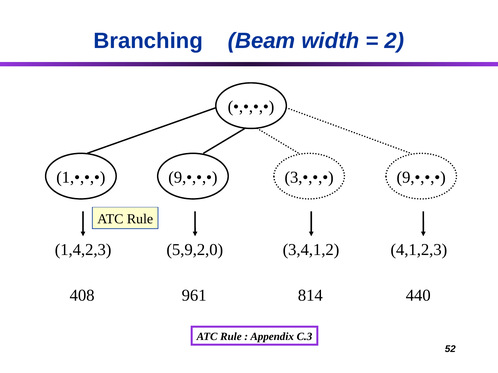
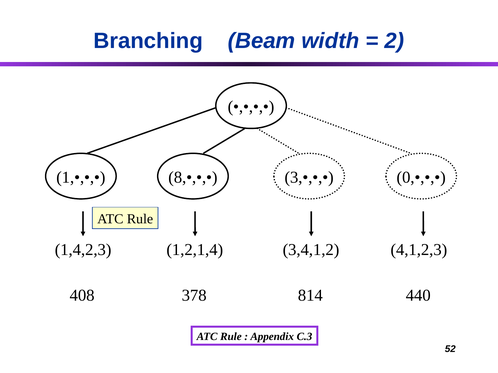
1,•,•,• 9,•,•,•: 9,•,•,• -> 8,•,•,•
3,•,•,• 9,•,•,•: 9,•,•,• -> 0,•,•,•
5,9,2,0: 5,9,2,0 -> 1,2,1,4
961: 961 -> 378
